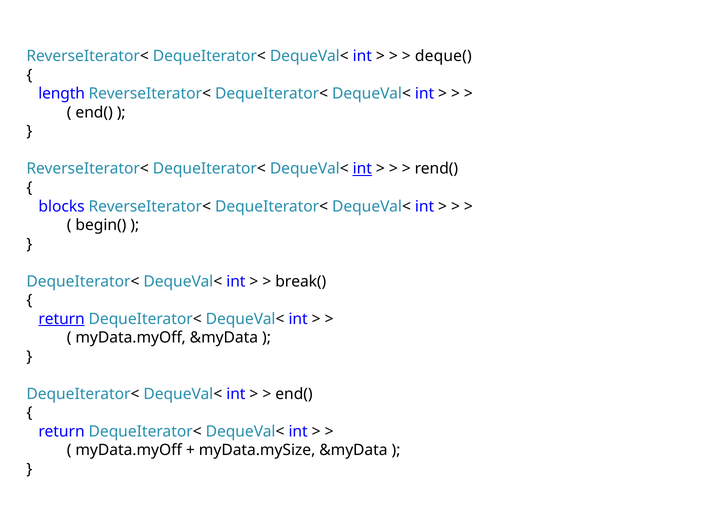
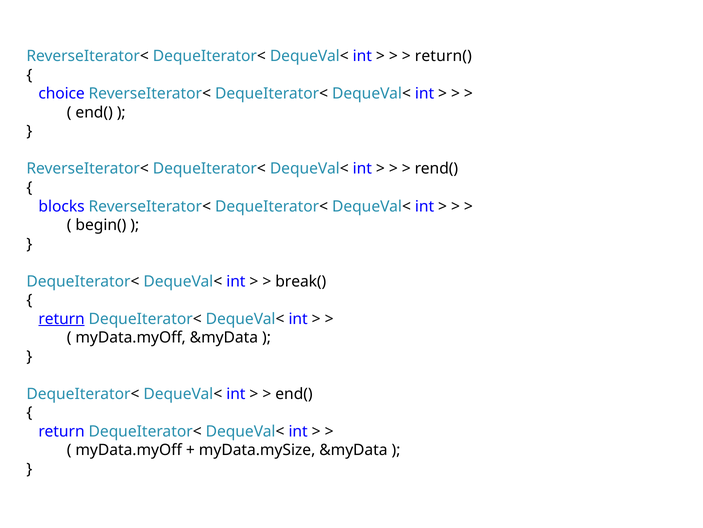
deque(: deque( -> return(
length: length -> choice
int at (362, 169) underline: present -> none
